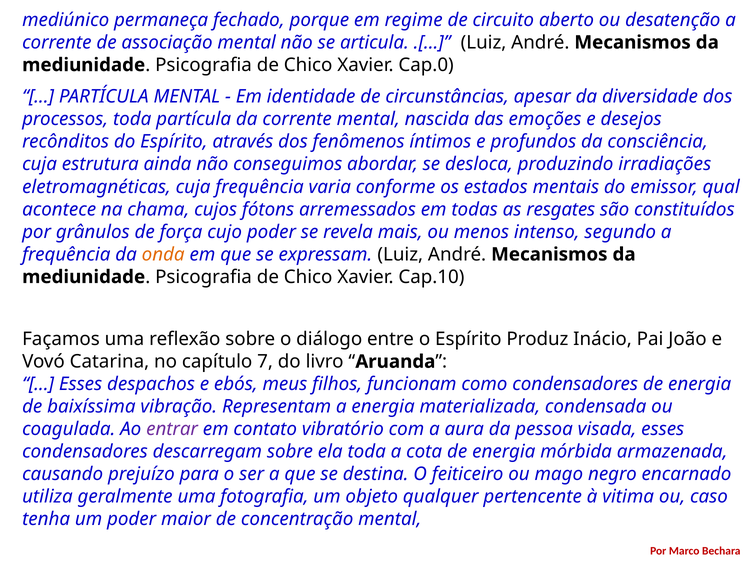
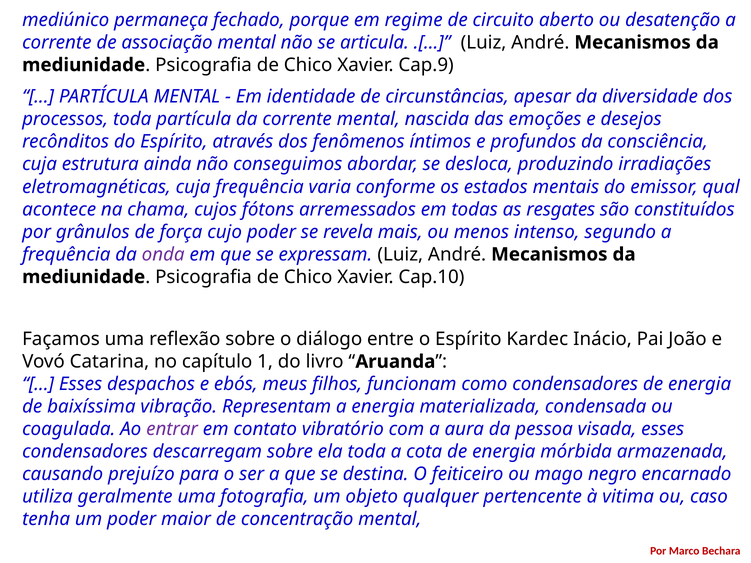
Cap.0: Cap.0 -> Cap.9
onda colour: orange -> purple
Produz: Produz -> Kardec
7: 7 -> 1
